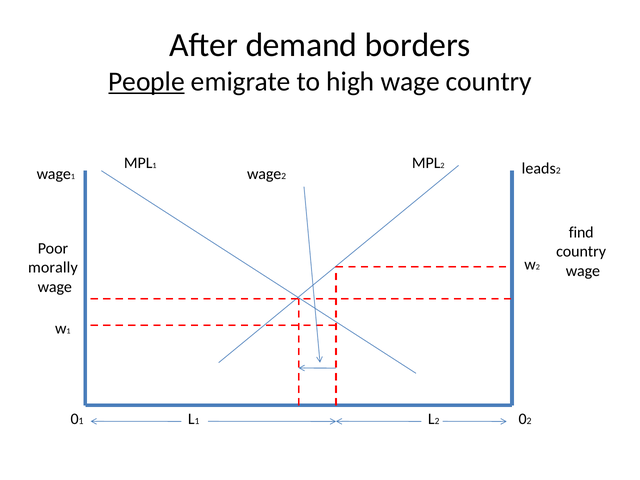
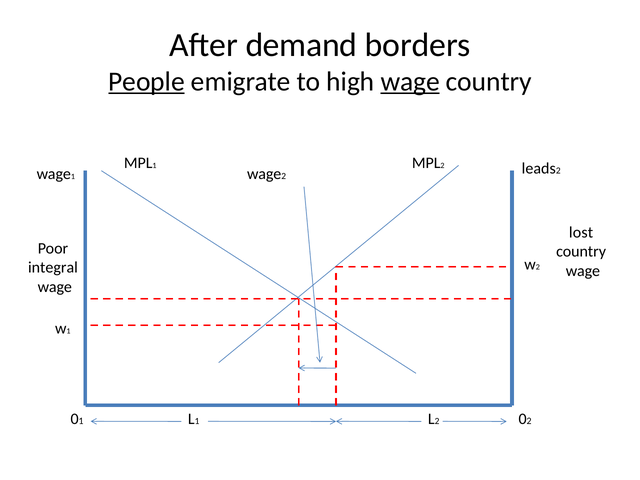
wage at (410, 81) underline: none -> present
find: find -> lost
morally: morally -> integral
